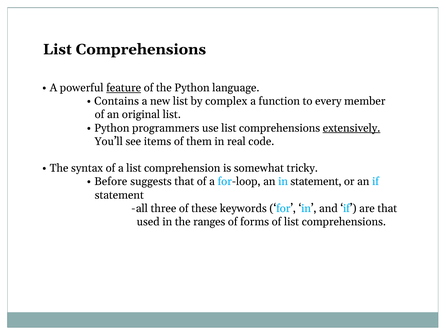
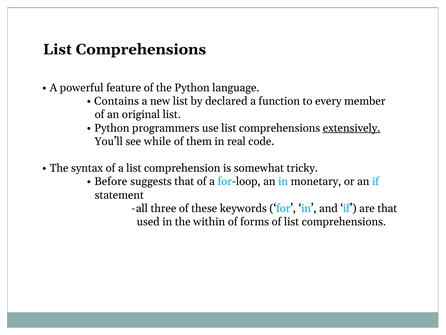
feature underline: present -> none
complex: complex -> declared
items: items -> while
in statement: statement -> monetary
ranges: ranges -> within
